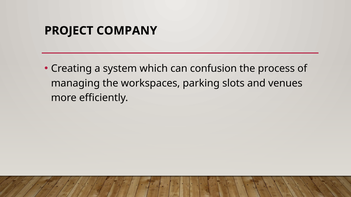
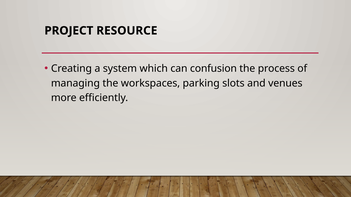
COMPANY: COMPANY -> RESOURCE
